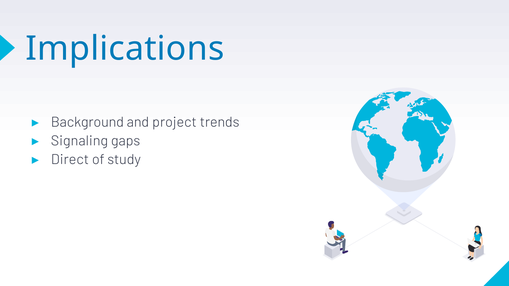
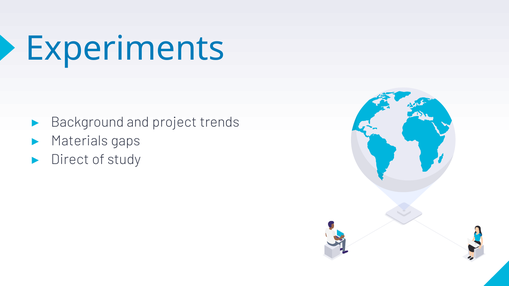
Implications: Implications -> Experiments
Signaling: Signaling -> Materials
